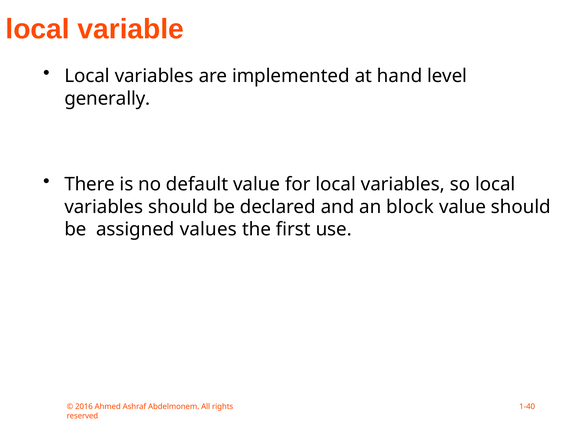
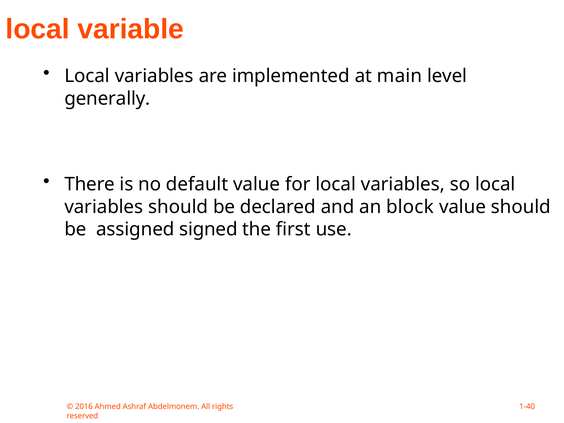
hand: hand -> main
values: values -> signed
